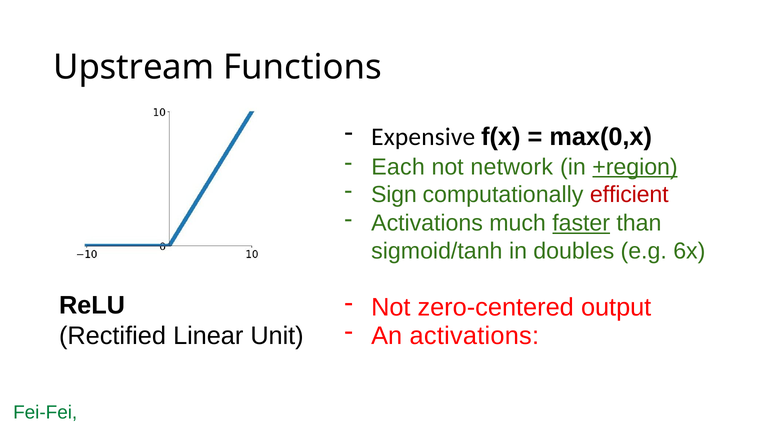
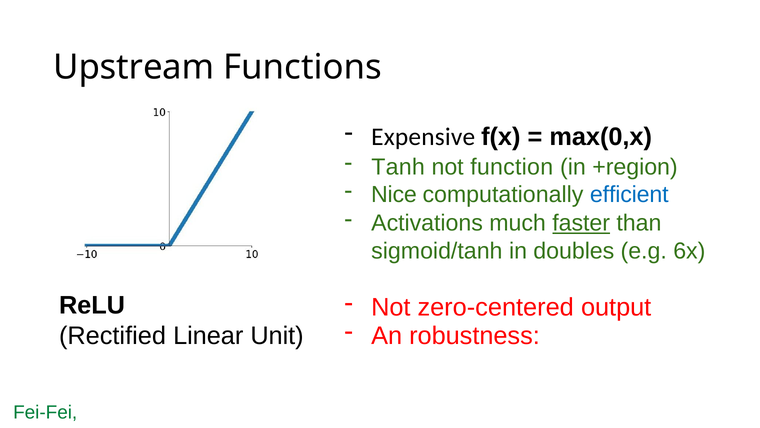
Each: Each -> Tanh
network: network -> function
+region underline: present -> none
Sign: Sign -> Nice
efficient colour: red -> blue
An activations: activations -> robustness
